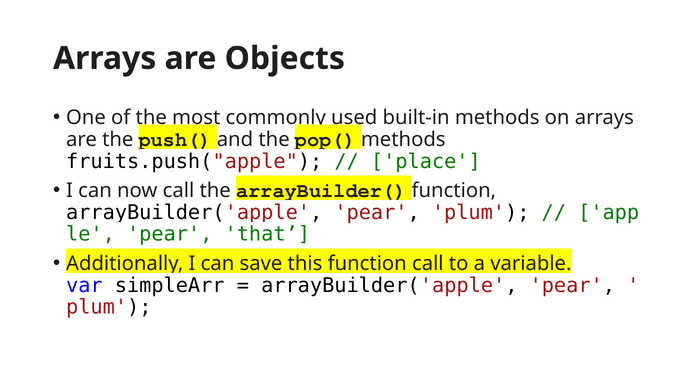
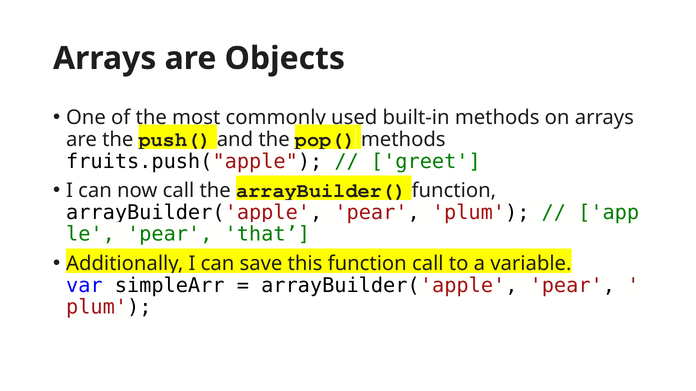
place: place -> greet
